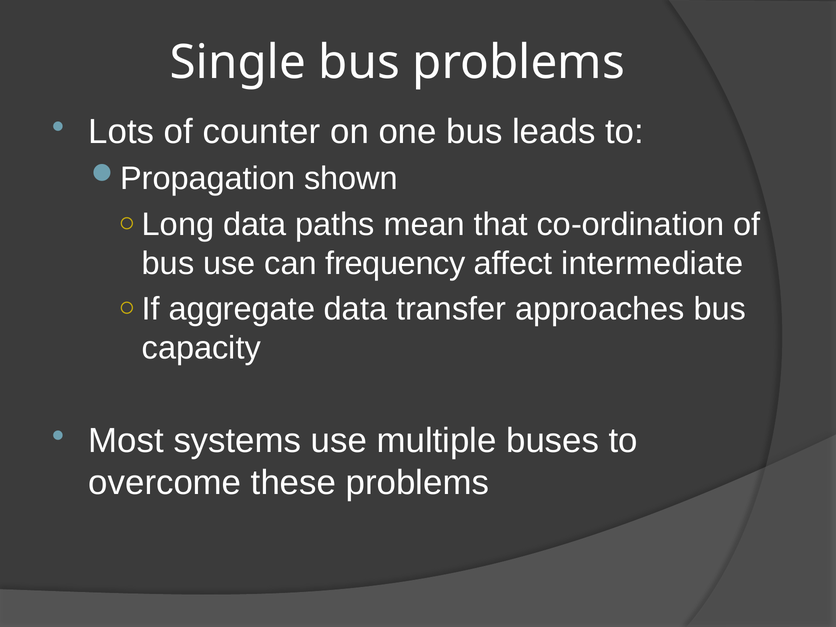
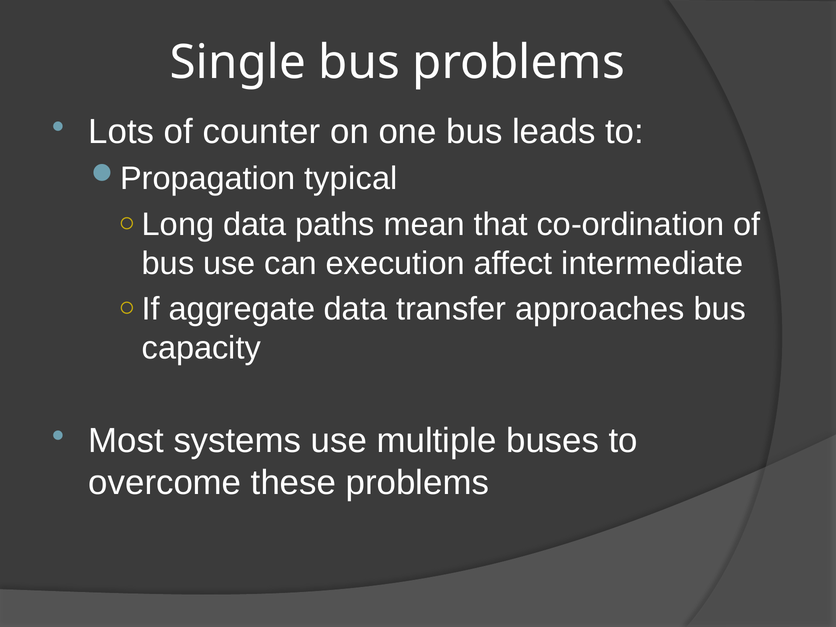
shown: shown -> typical
frequency: frequency -> execution
